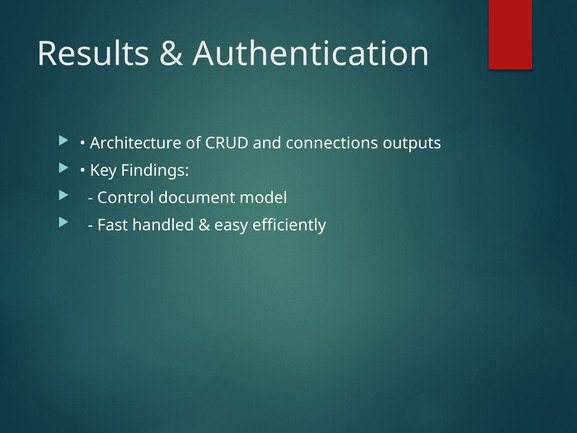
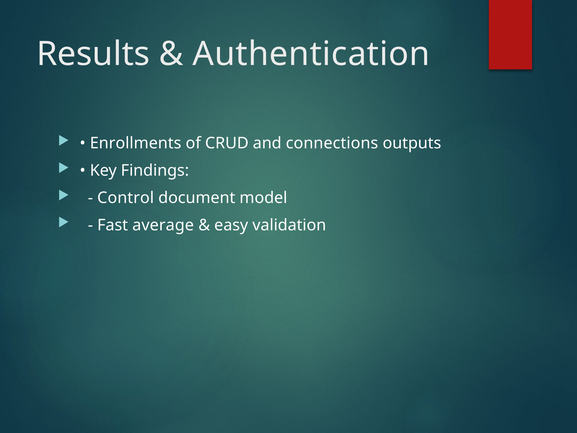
Architecture: Architecture -> Enrollments
handled: handled -> average
efficiently: efficiently -> validation
